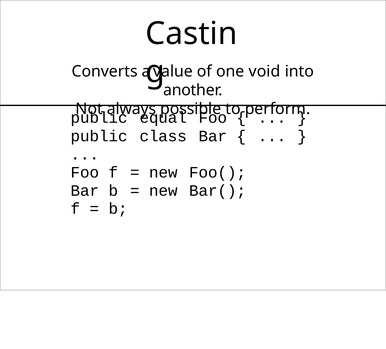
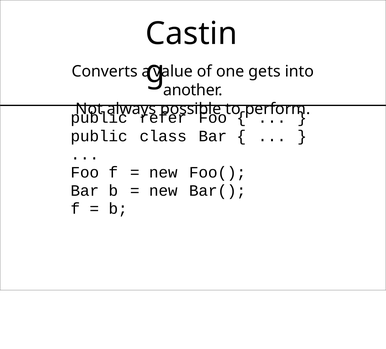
void: void -> gets
equal: equal -> refer
